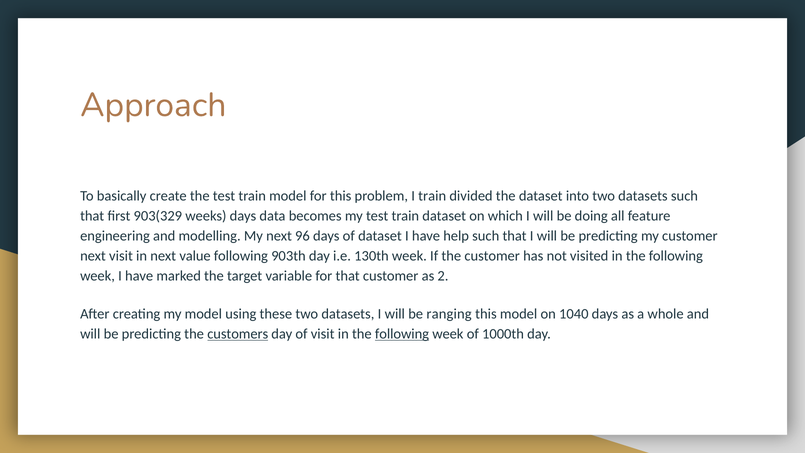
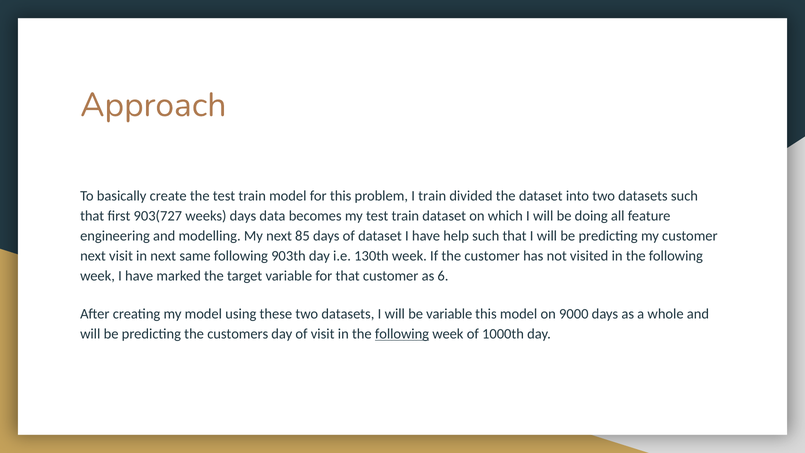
903(329: 903(329 -> 903(727
96: 96 -> 85
value: value -> same
2: 2 -> 6
be ranging: ranging -> variable
1040: 1040 -> 9000
customers underline: present -> none
